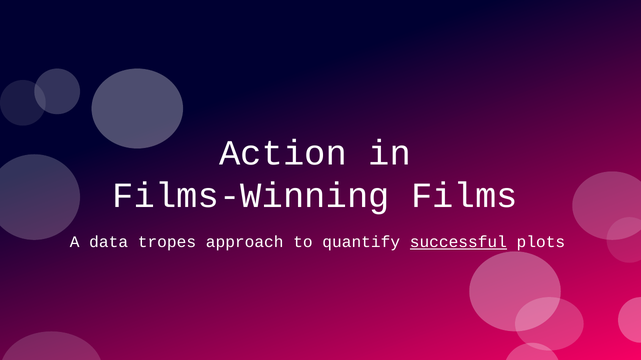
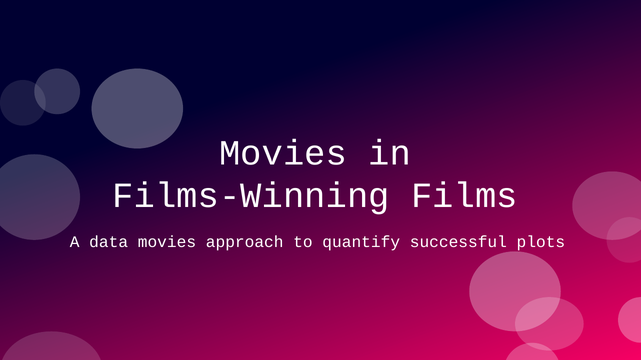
Action at (283, 153): Action -> Movies
data tropes: tropes -> movies
successful underline: present -> none
